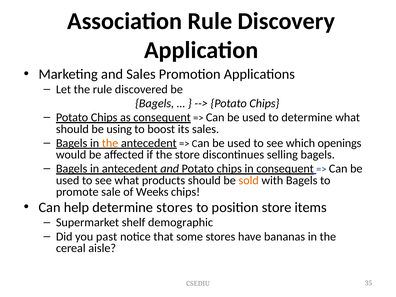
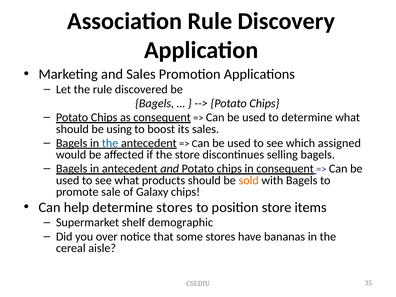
the at (110, 143) colour: orange -> blue
openings: openings -> assigned
Weeks: Weeks -> Galaxy
past: past -> over
